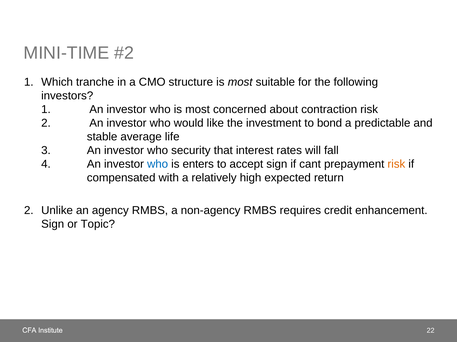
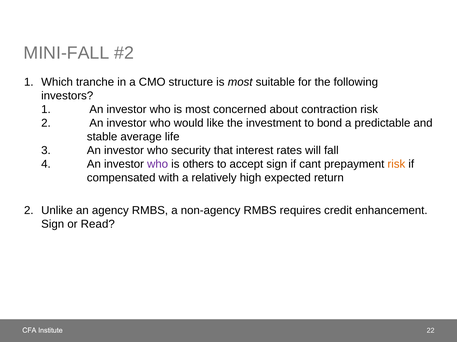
MINI-TIME: MINI-TIME -> MINI-FALL
who at (158, 165) colour: blue -> purple
enters: enters -> others
Topic: Topic -> Read
